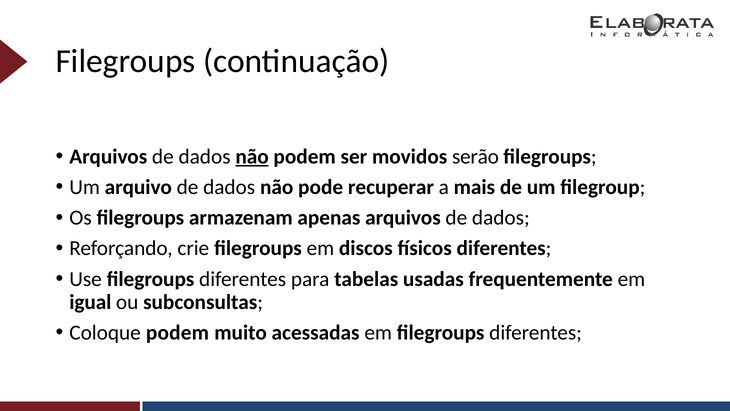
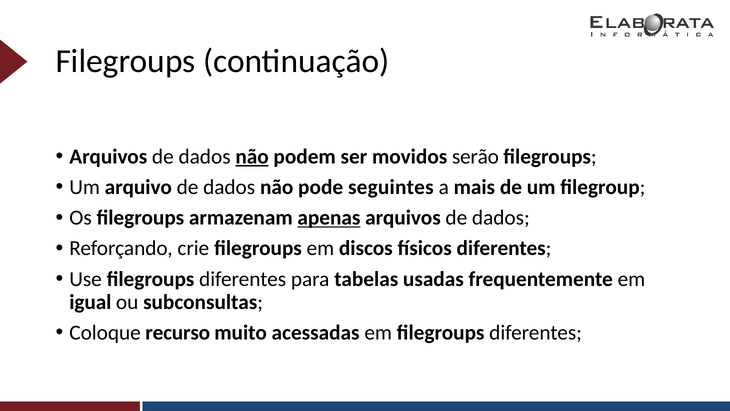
recuperar: recuperar -> seguintes
apenas underline: none -> present
Coloque podem: podem -> recurso
